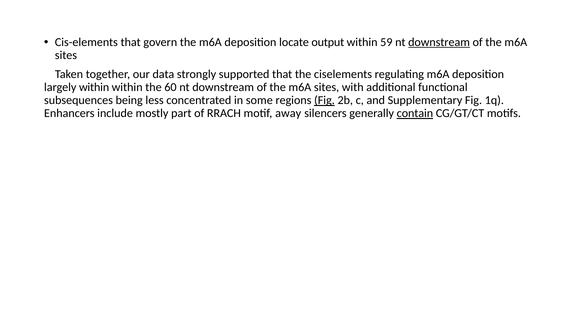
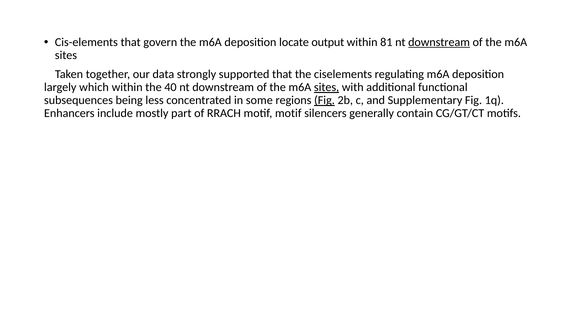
59: 59 -> 81
largely within: within -> which
60: 60 -> 40
sites at (327, 87) underline: none -> present
motif away: away -> motif
contain underline: present -> none
